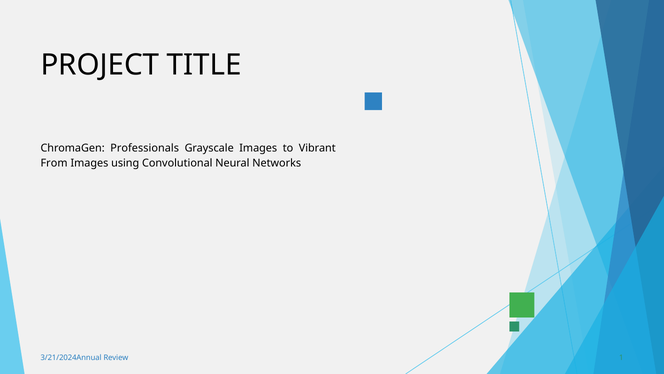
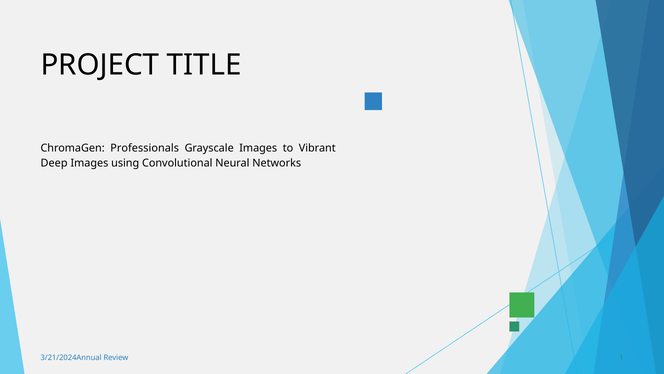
From: From -> Deep
